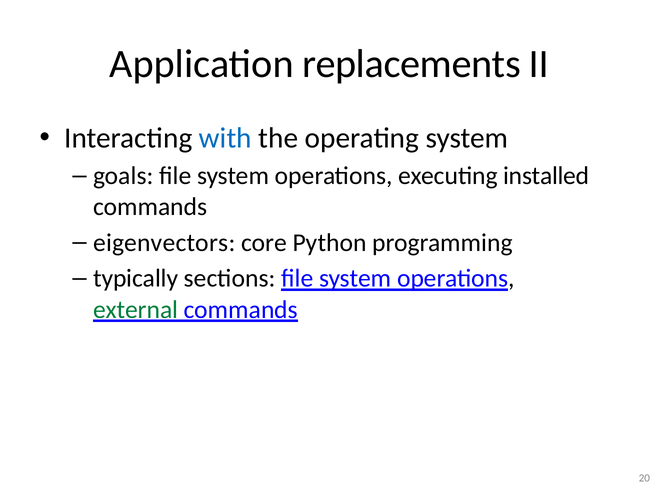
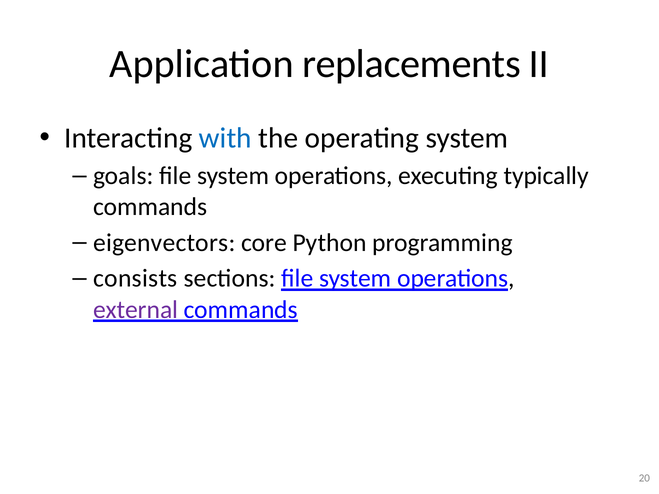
installed: installed -> typically
typically: typically -> consists
external colour: green -> purple
